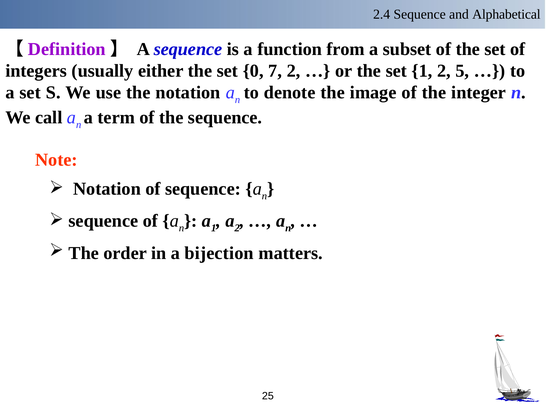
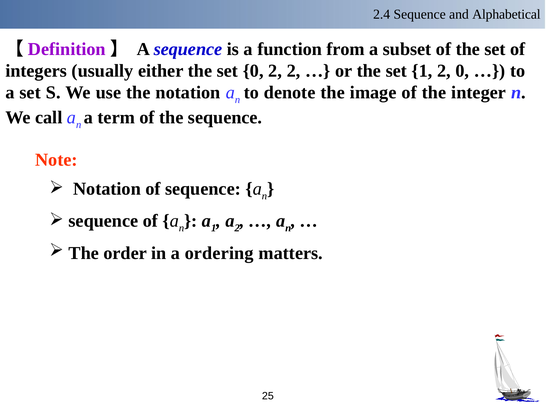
0 7: 7 -> 2
2 5: 5 -> 0
bijection: bijection -> ordering
